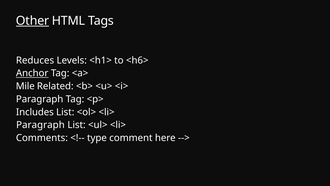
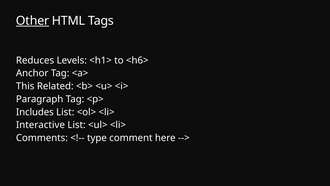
Anchor underline: present -> none
Mile: Mile -> This
Paragraph at (40, 125): Paragraph -> Interactive
